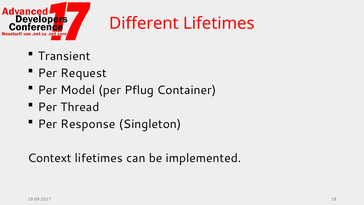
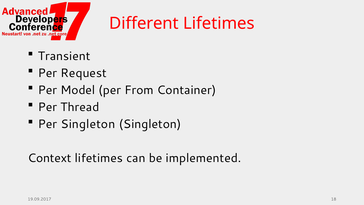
Pflug: Pflug -> From
Per Response: Response -> Singleton
